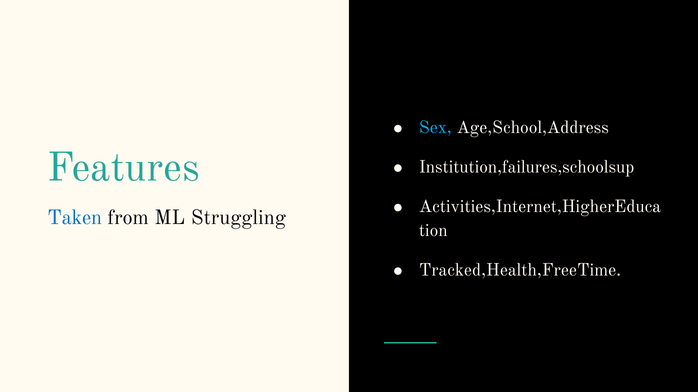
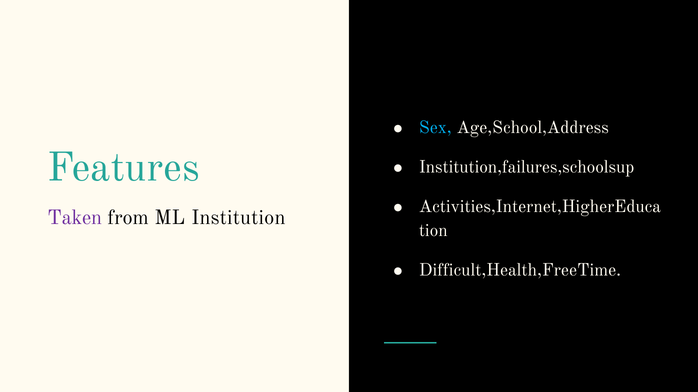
Taken colour: blue -> purple
Struggling: Struggling -> Institution
Tracked,Health,FreeTime: Tracked,Health,FreeTime -> Difficult,Health,FreeTime
